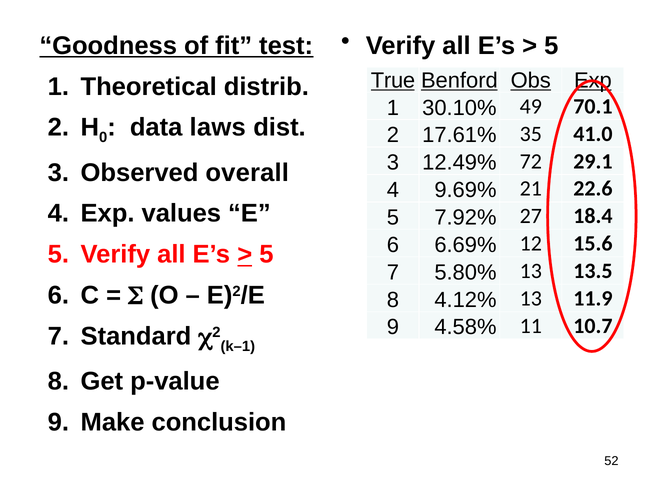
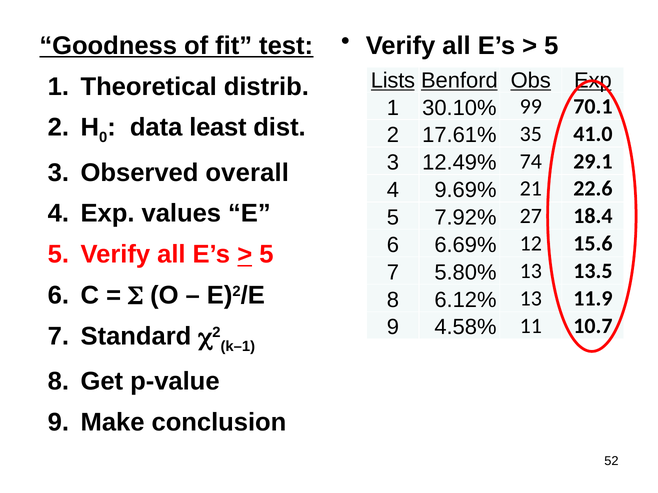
True: True -> Lists
49: 49 -> 99
laws: laws -> least
72: 72 -> 74
4.12%: 4.12% -> 6.12%
